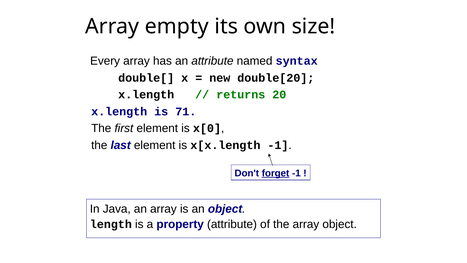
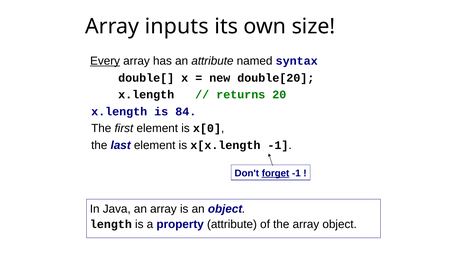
empty: empty -> inputs
Every underline: none -> present
71: 71 -> 84
